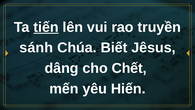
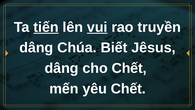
vui underline: none -> present
sánh at (36, 48): sánh -> dâng
yêu Hiến: Hiến -> Chết
